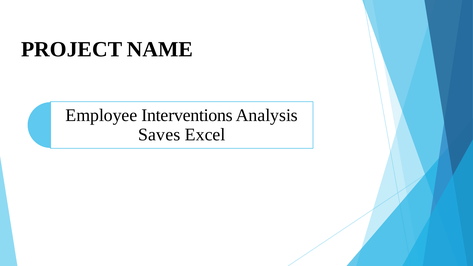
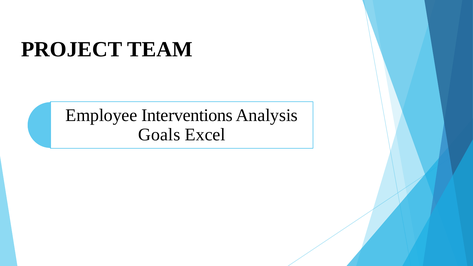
NAME: NAME -> TEAM
Saves: Saves -> Goals
